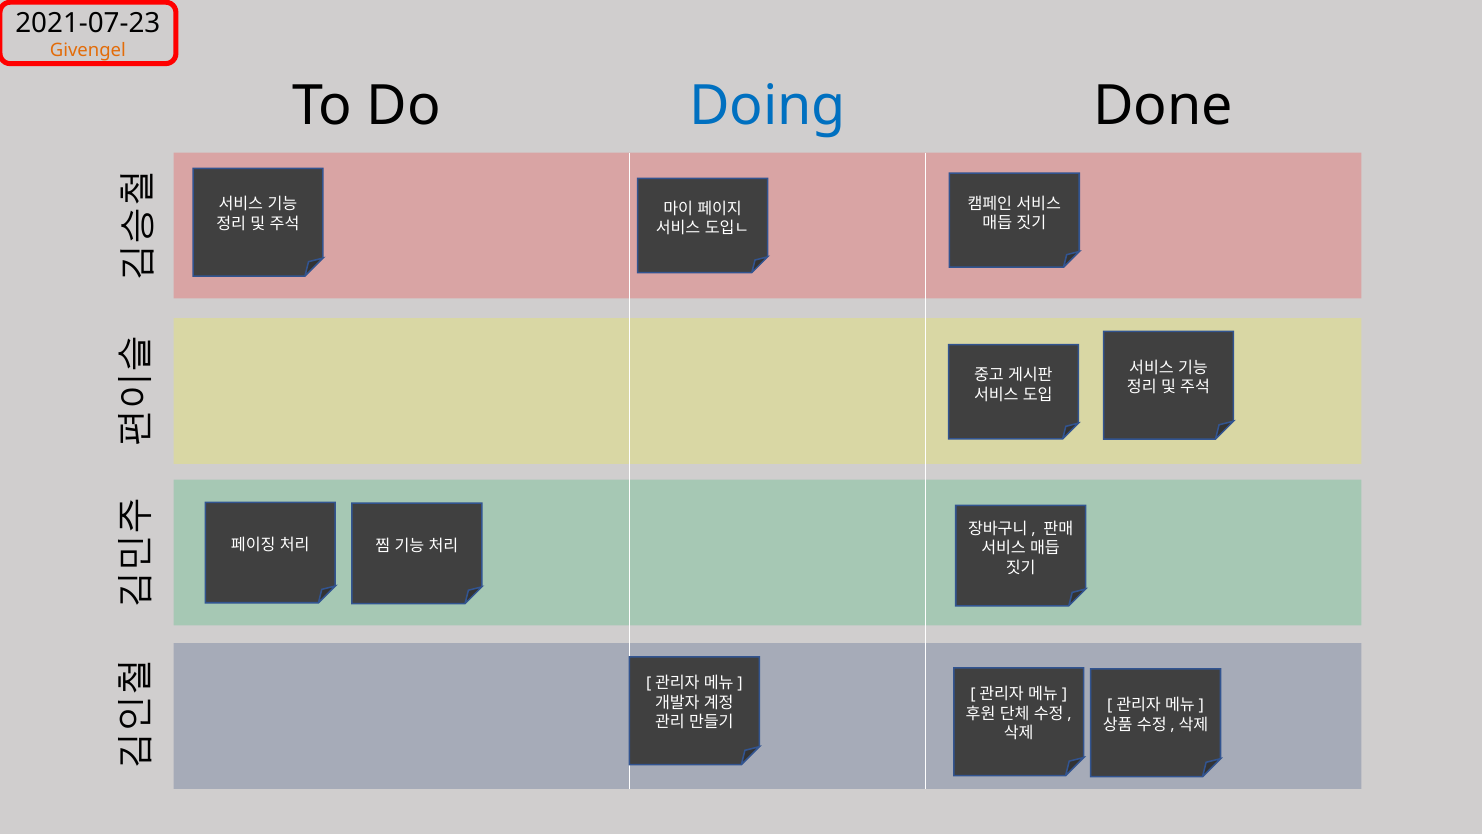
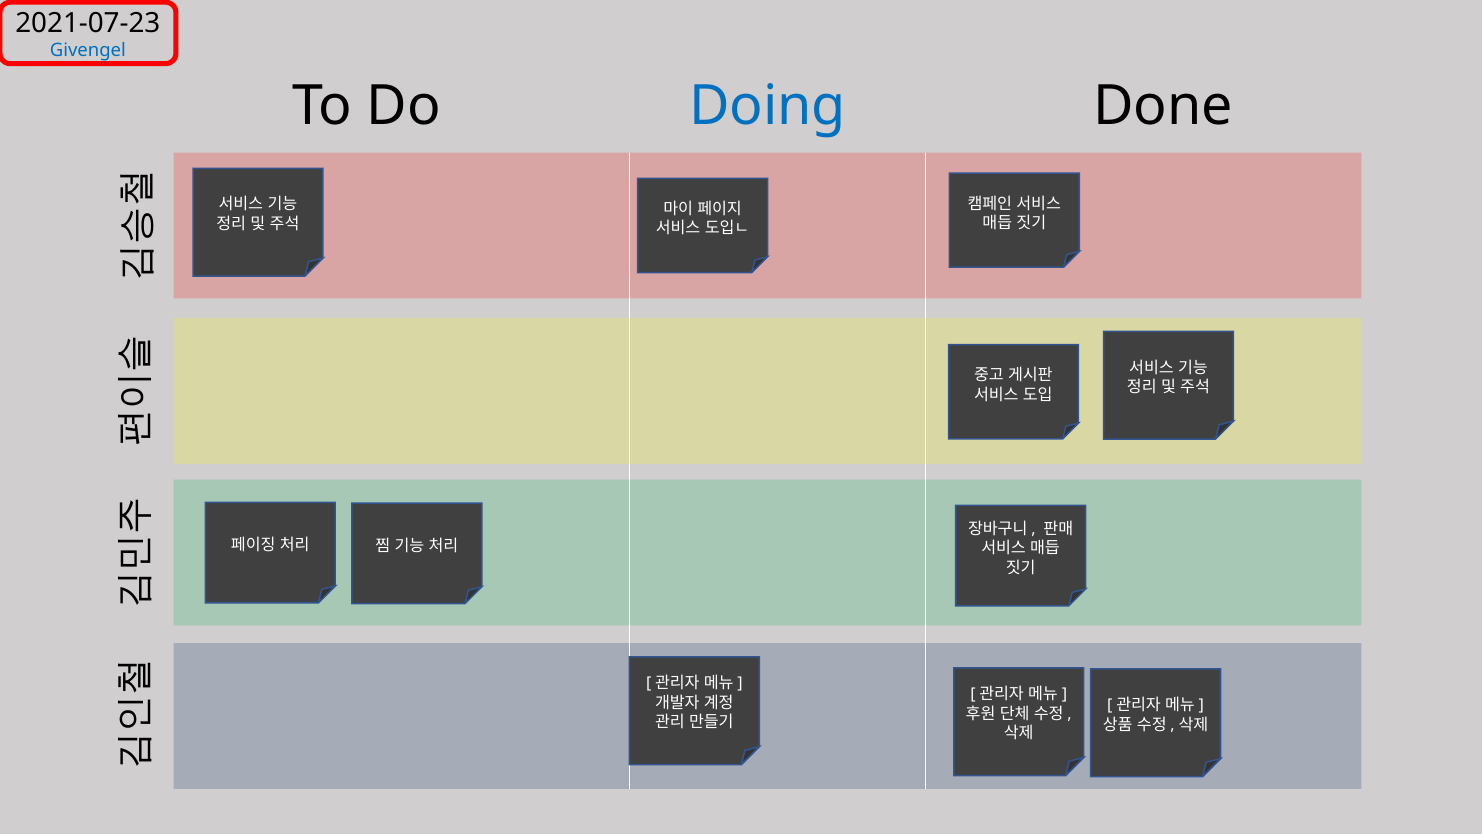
Givengel colour: orange -> blue
